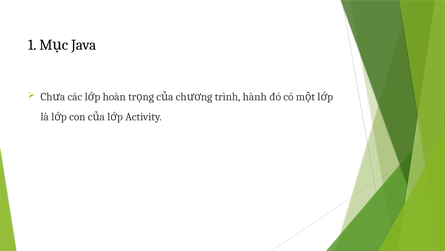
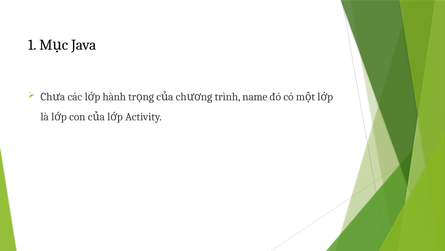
hoàn: hoàn -> hành
hành: hành -> name
